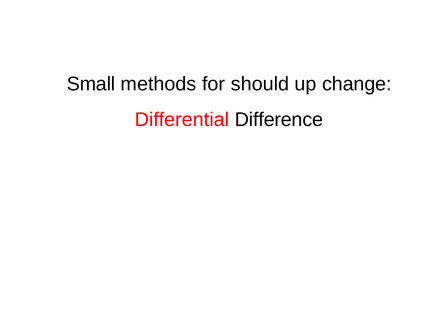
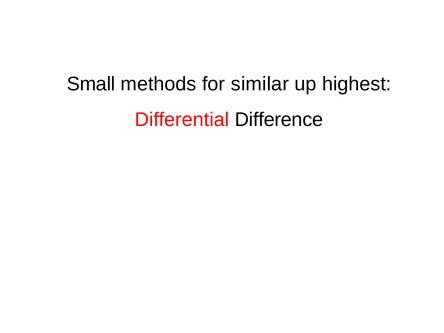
should: should -> similar
change: change -> highest
